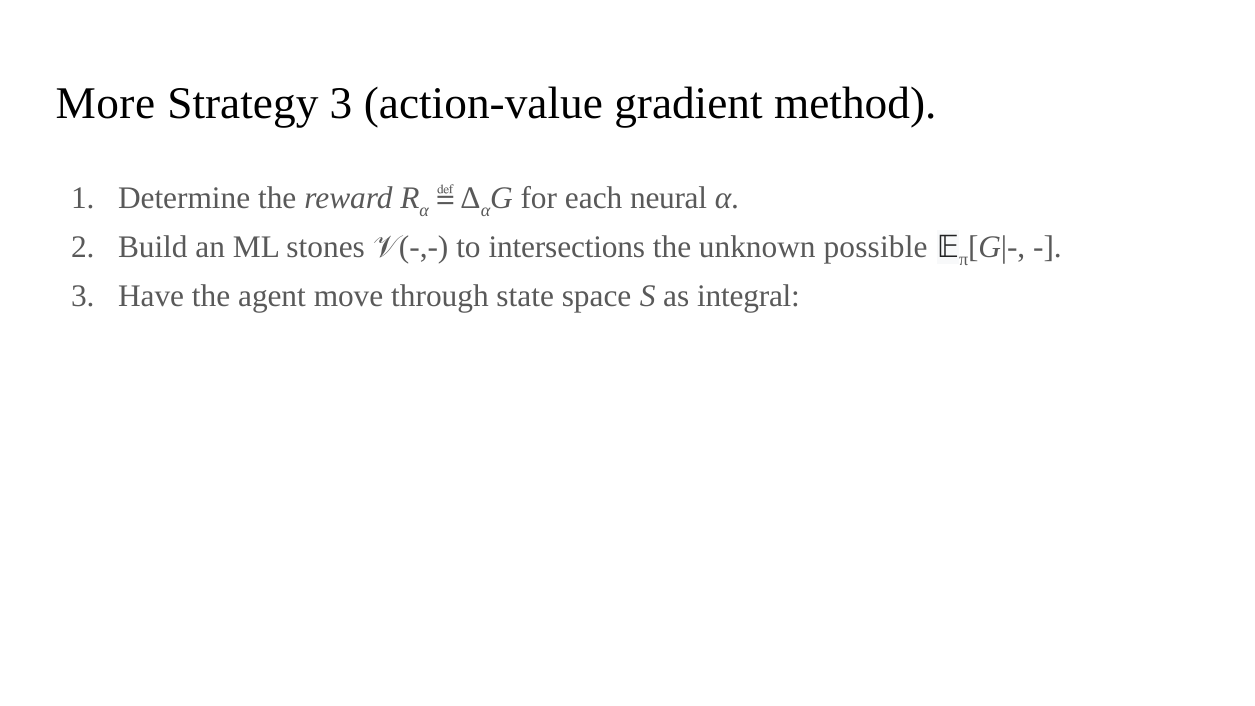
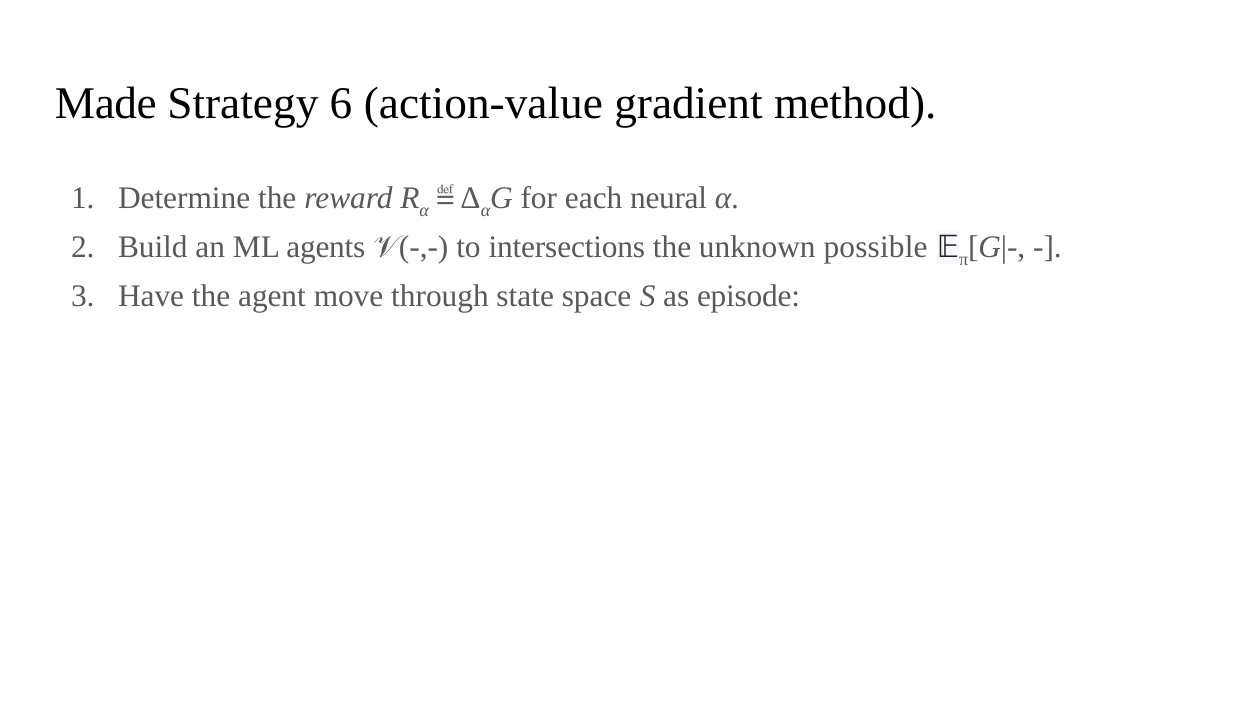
More: More -> Made
Strategy 3: 3 -> 6
stones: stones -> agents
integral: integral -> episode
